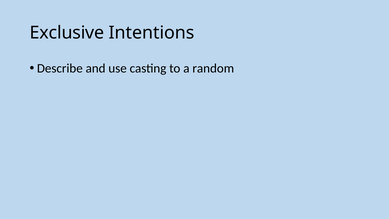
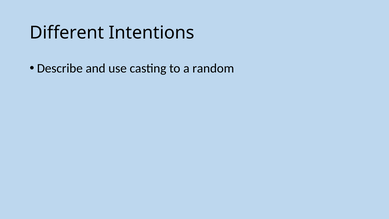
Exclusive: Exclusive -> Different
